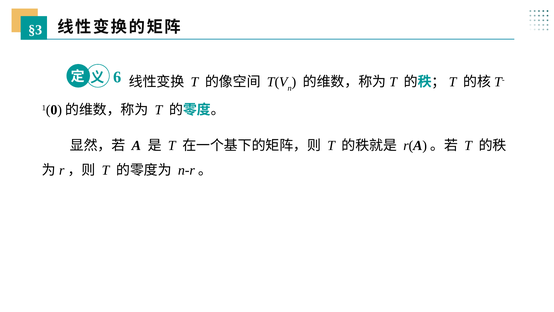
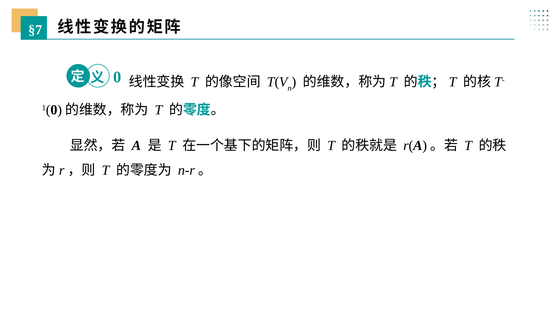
§3: §3 -> §7
6: 6 -> 0
